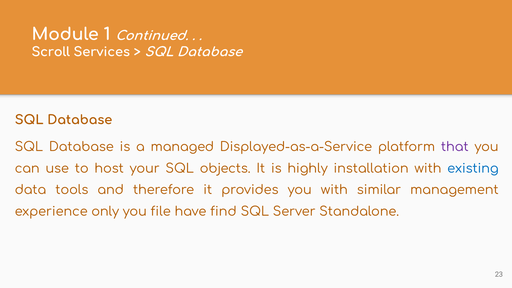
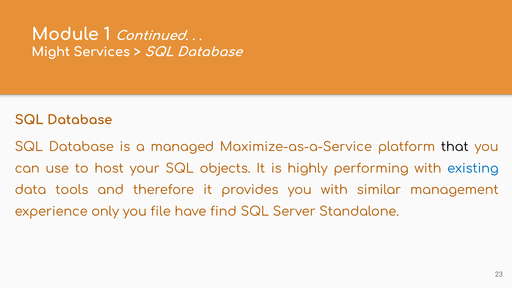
Scroll: Scroll -> Might
Displayed-as-a-Service: Displayed-as-a-Service -> Maximize-as-a-Service
that colour: purple -> black
installation: installation -> performing
